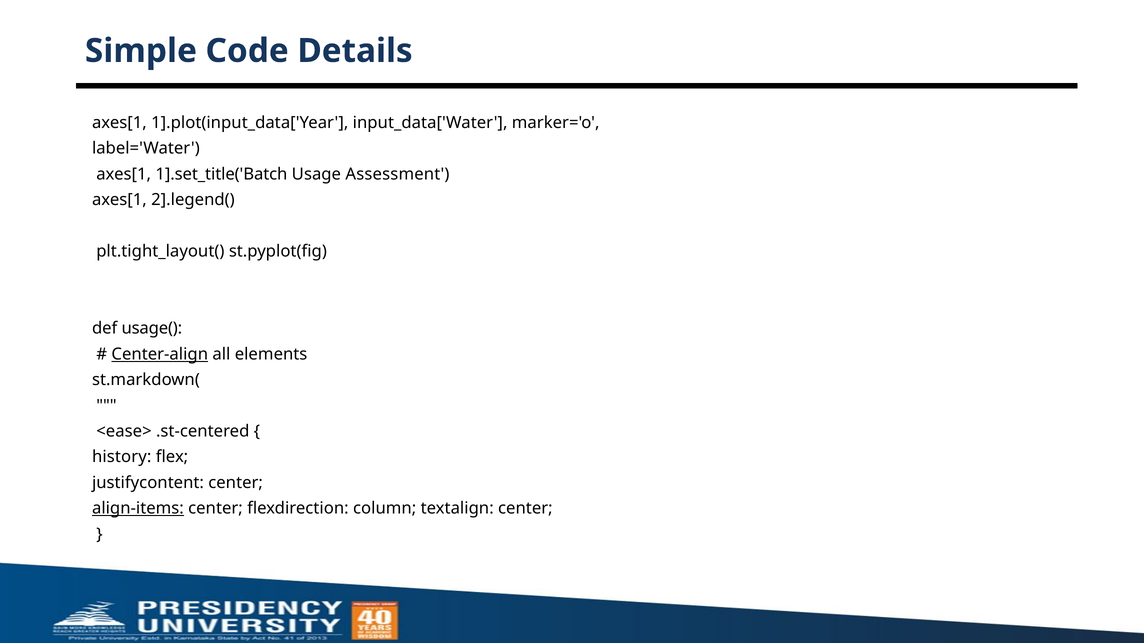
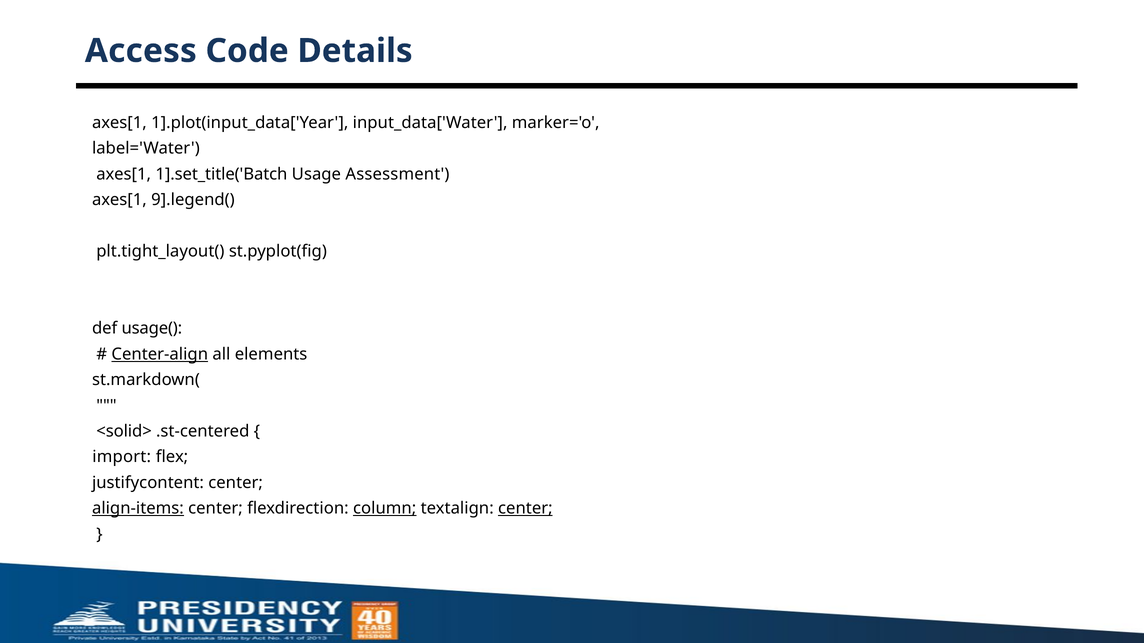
Simple: Simple -> Access
2].legend(: 2].legend( -> 9].legend(
<ease>: <ease> -> <solid>
history: history -> import
column underline: none -> present
center at (525, 509) underline: none -> present
